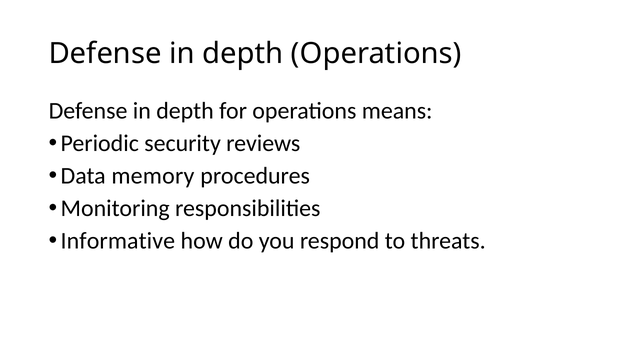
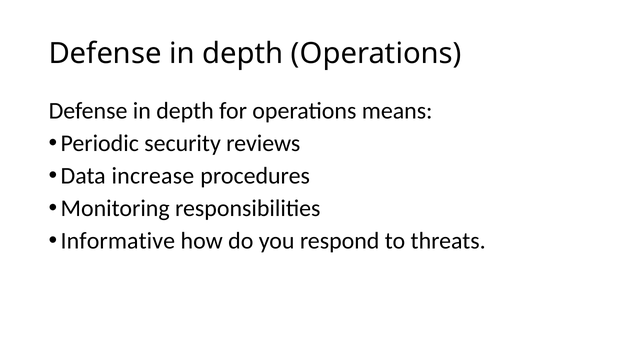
memory: memory -> increase
